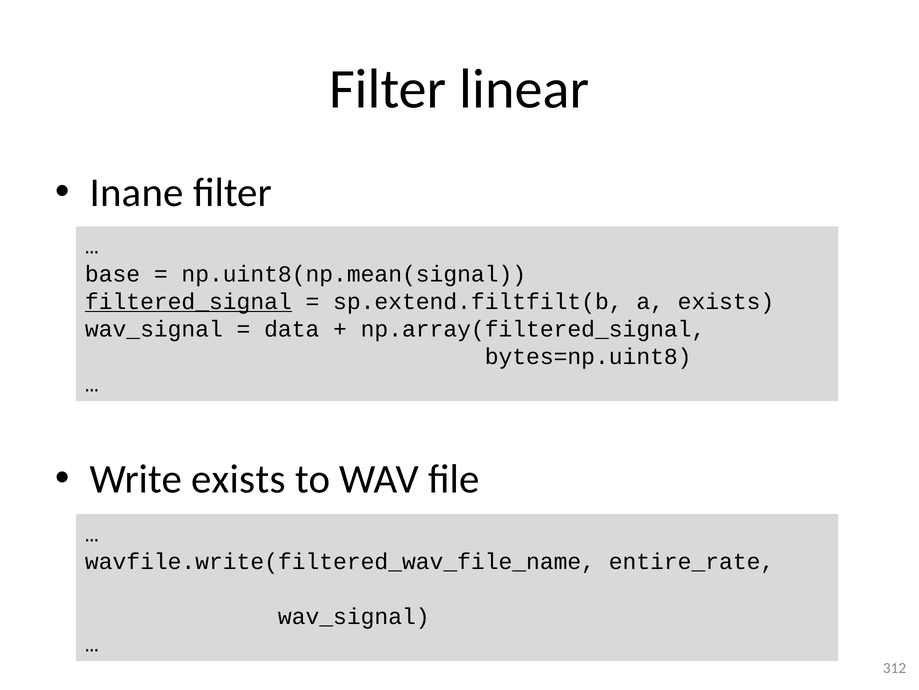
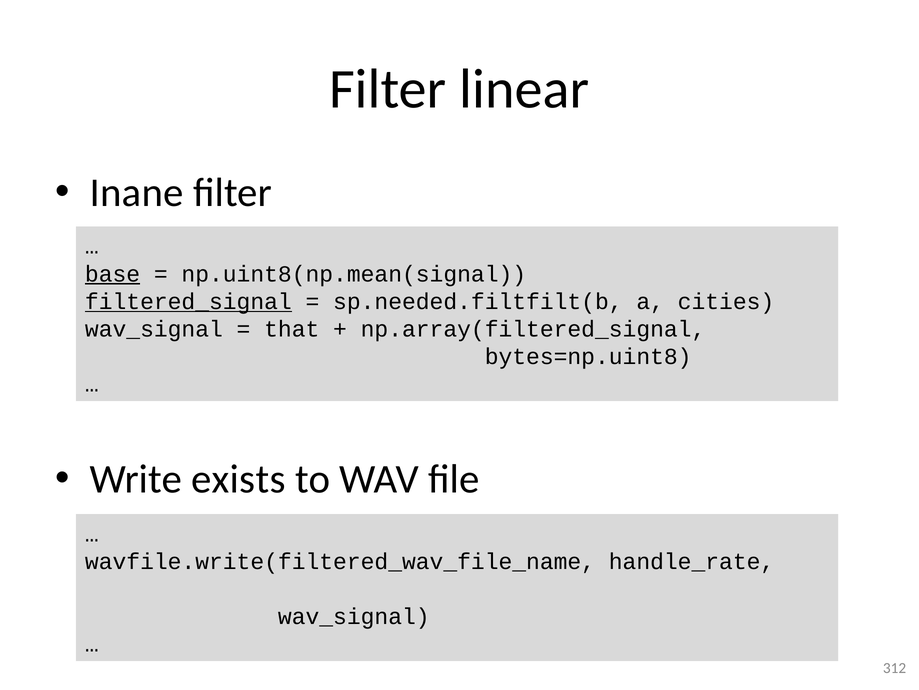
base underline: none -> present
sp.extend.filtfilt(b: sp.extend.filtfilt(b -> sp.needed.filtfilt(b
a exists: exists -> cities
data: data -> that
entire_rate: entire_rate -> handle_rate
